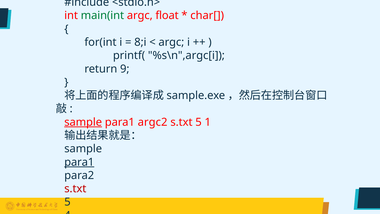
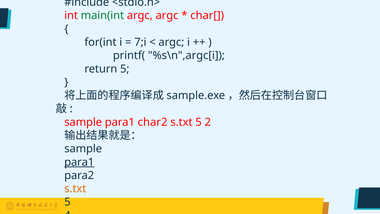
argc float: float -> argc
8;i: 8;i -> 7;i
return 9: 9 -> 5
sample at (83, 122) underline: present -> none
argc2: argc2 -> char2
1: 1 -> 2
s.txt at (75, 189) colour: red -> orange
